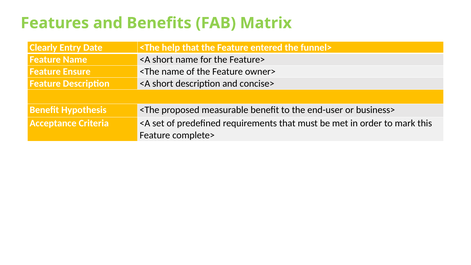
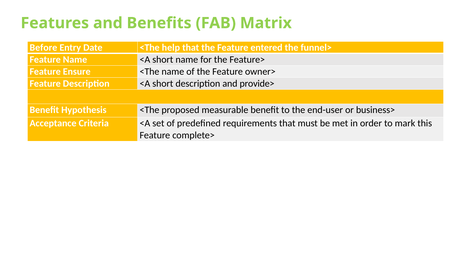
Clearly: Clearly -> Before
concise>: concise> -> provide>
